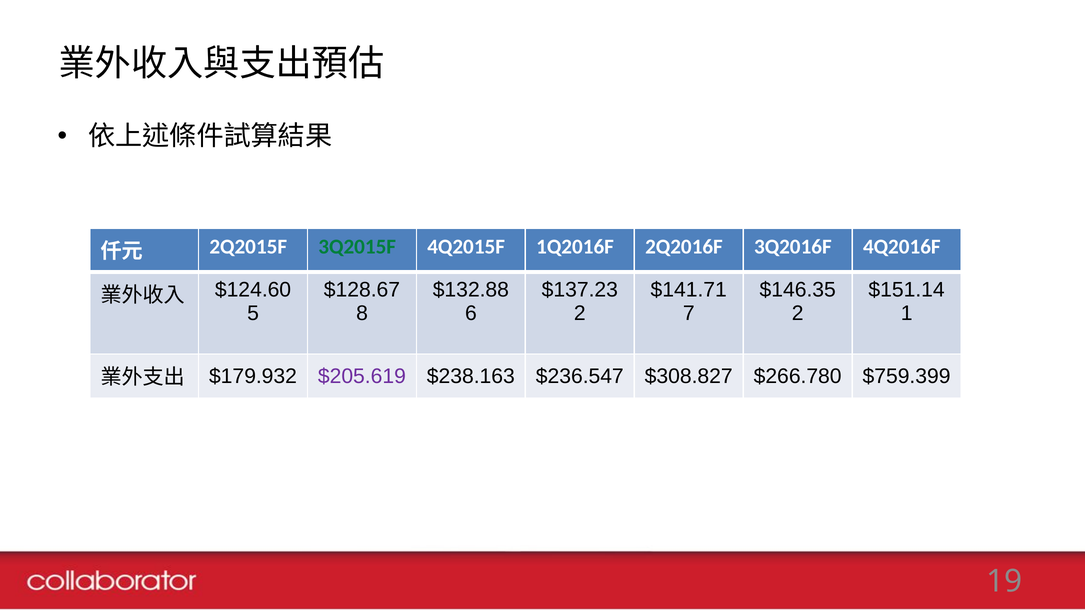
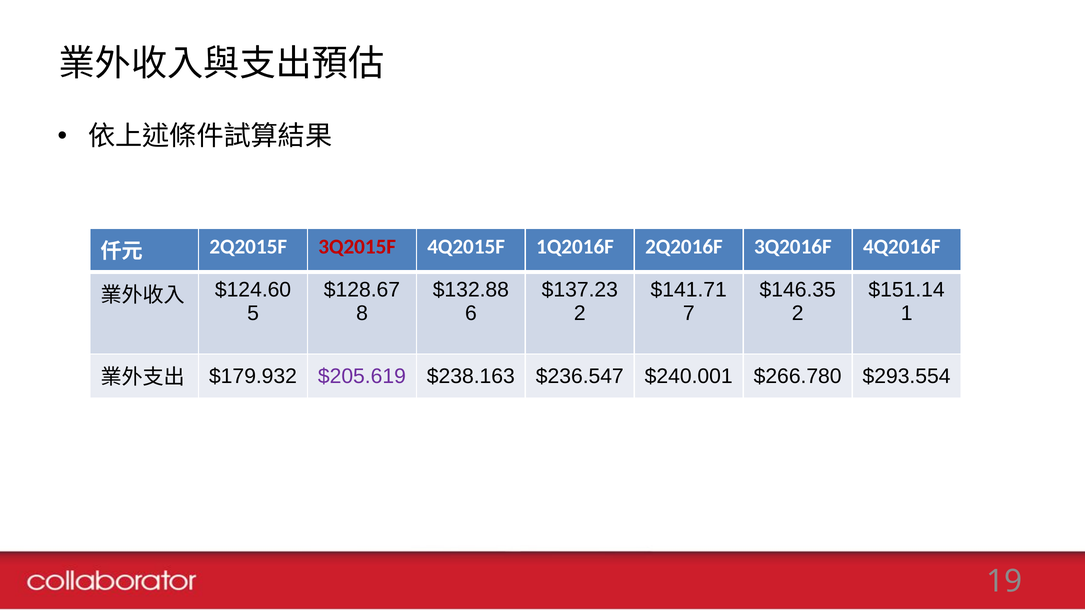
3Q2015F colour: green -> red
$308.827: $308.827 -> $240.001
$759.399: $759.399 -> $293.554
